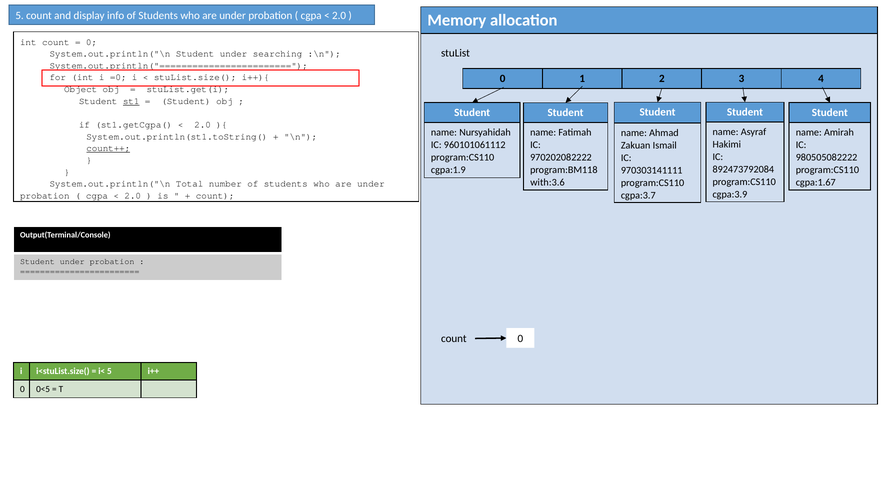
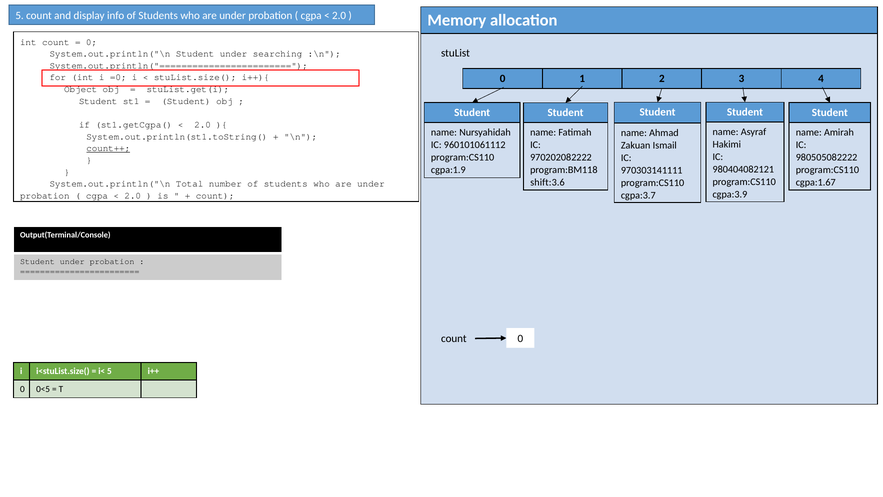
st1 underline: present -> none
892473792084: 892473792084 -> 980404082121
with:3.6: with:3.6 -> shift:3.6
